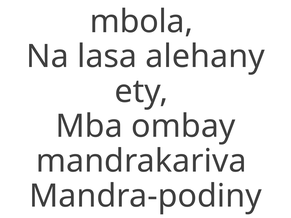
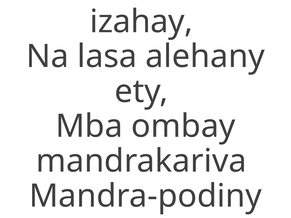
mbola: mbola -> izahay
